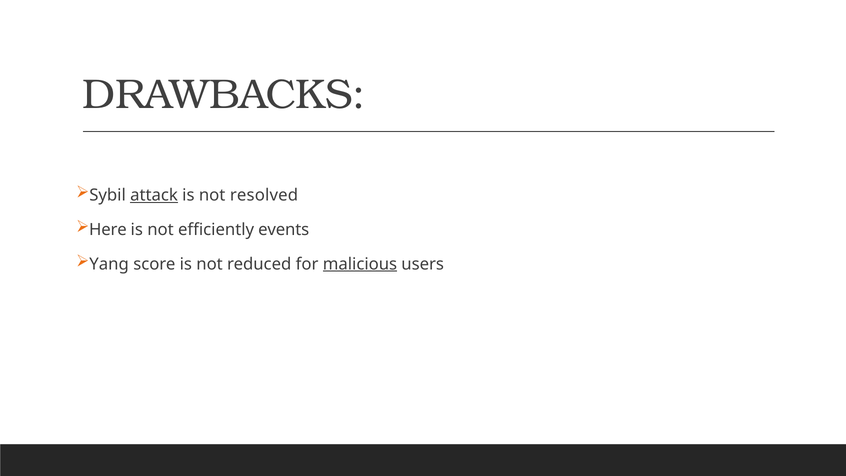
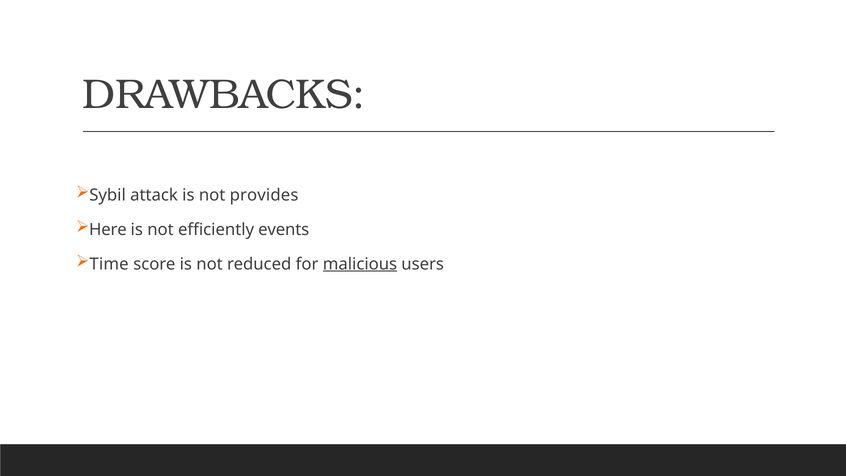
attack underline: present -> none
resolved: resolved -> provides
Yang: Yang -> Time
